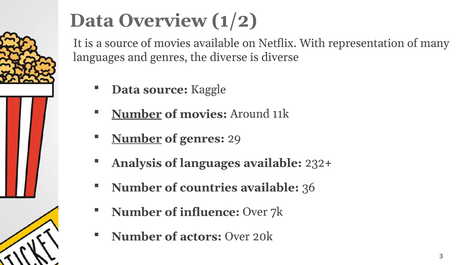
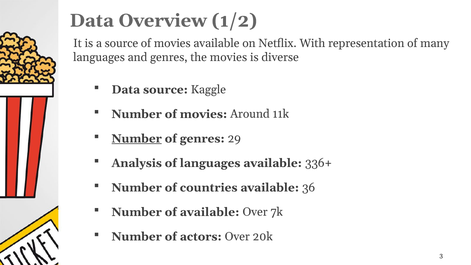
the diverse: diverse -> movies
Number at (137, 114) underline: present -> none
232+: 232+ -> 336+
of influence: influence -> available
